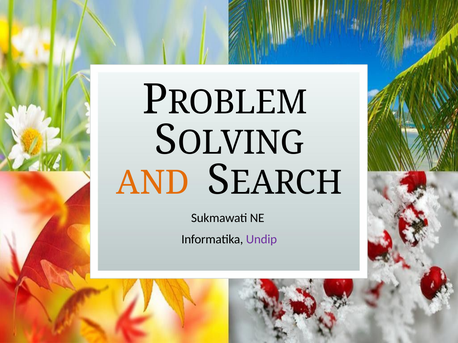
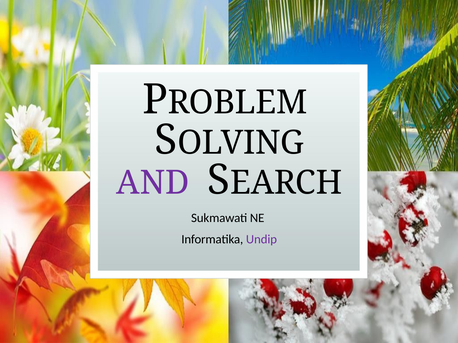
AND colour: orange -> purple
